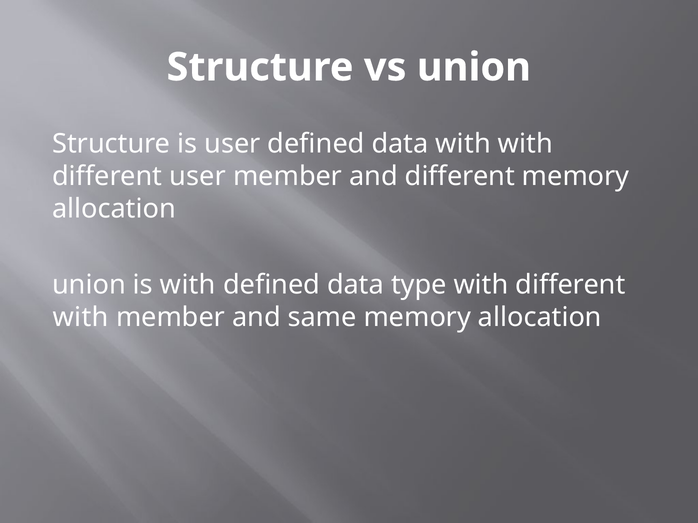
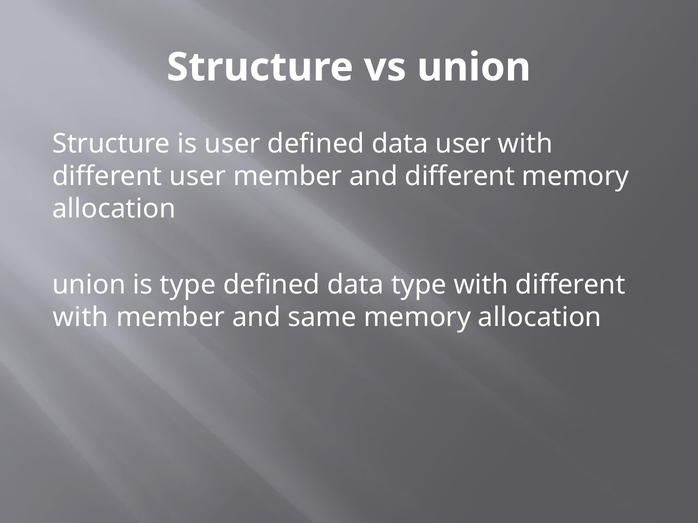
data with: with -> user
is with: with -> type
